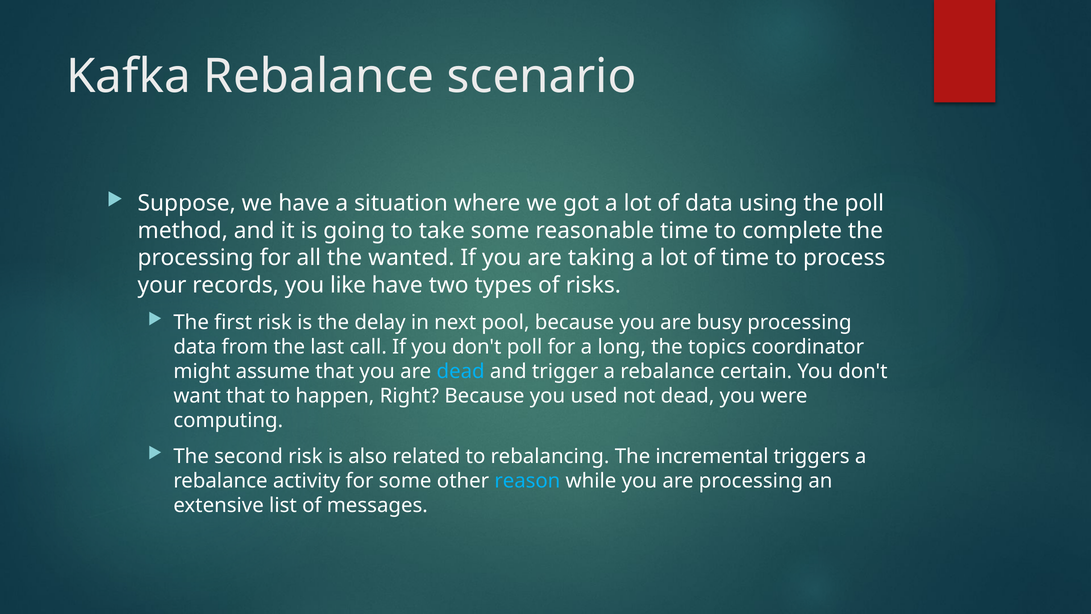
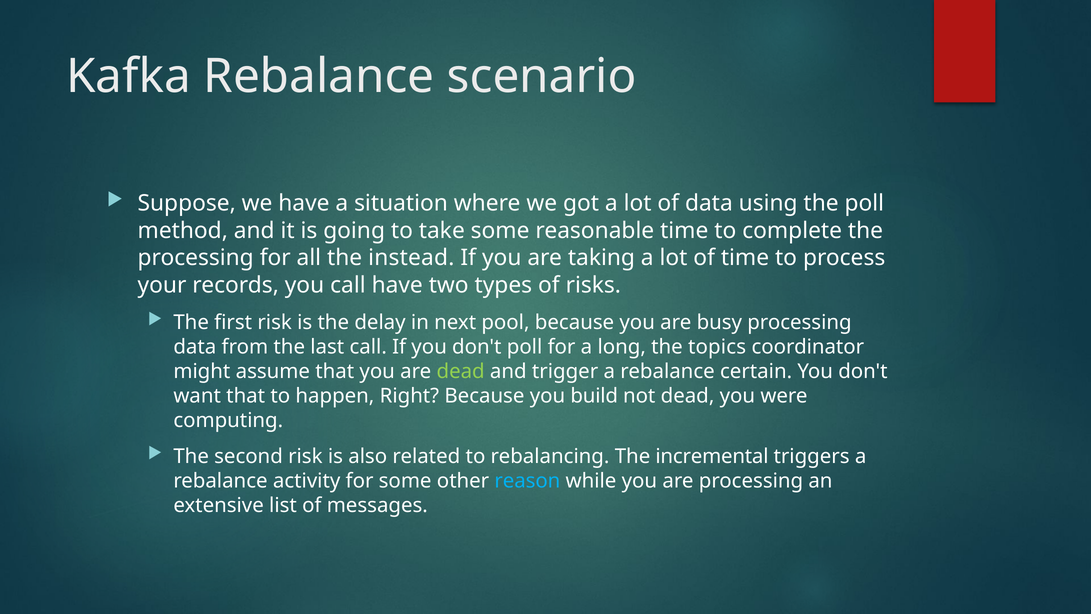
wanted: wanted -> instead
you like: like -> call
dead at (461, 371) colour: light blue -> light green
used: used -> build
